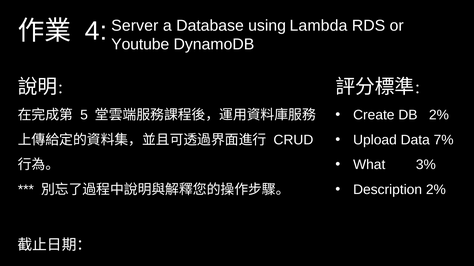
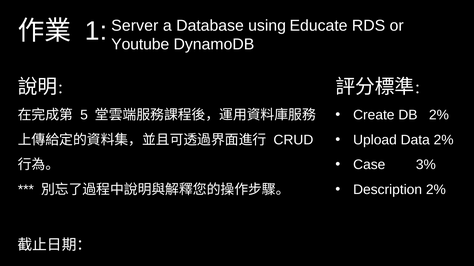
Lambda: Lambda -> Educate
4: 4 -> 1
Data 7%: 7% -> 2%
What: What -> Case
